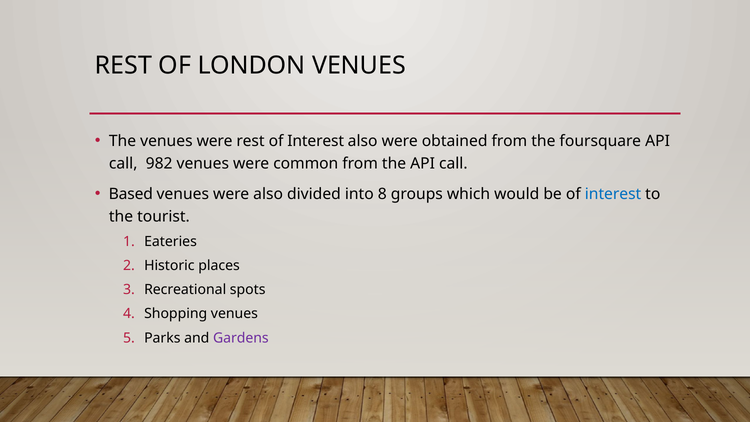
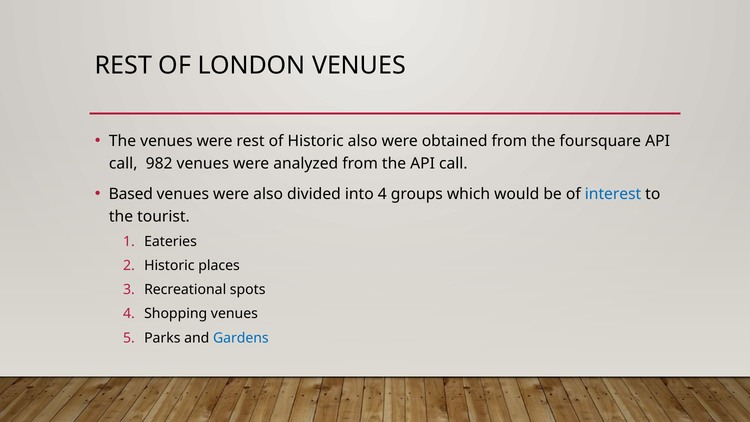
rest of Interest: Interest -> Historic
common: common -> analyzed
into 8: 8 -> 4
Gardens colour: purple -> blue
